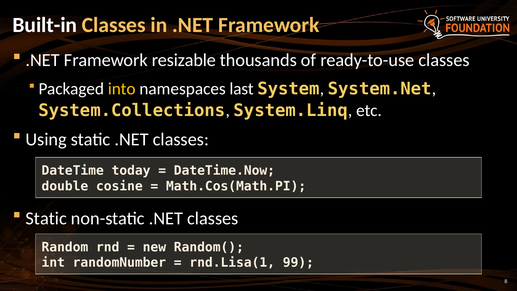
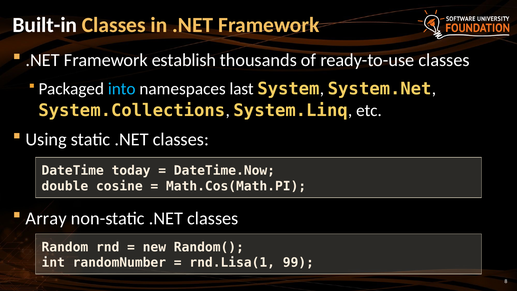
resizable: resizable -> establish
into colour: yellow -> light blue
Static at (46, 218): Static -> Array
